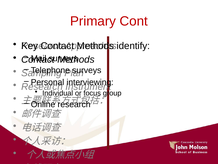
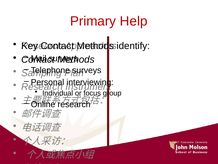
Cont: Cont -> Help
